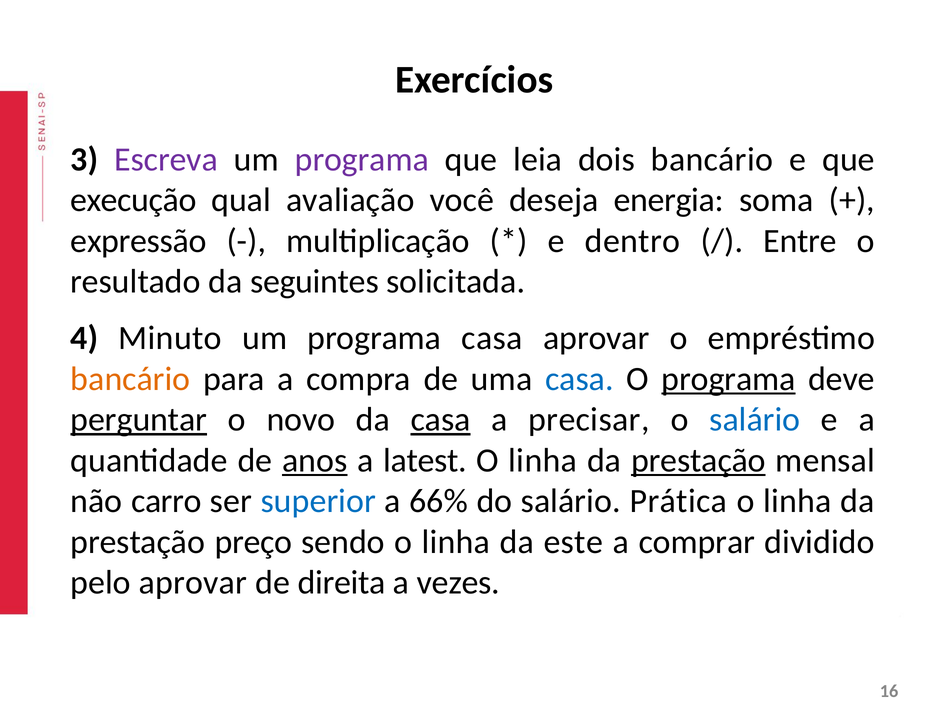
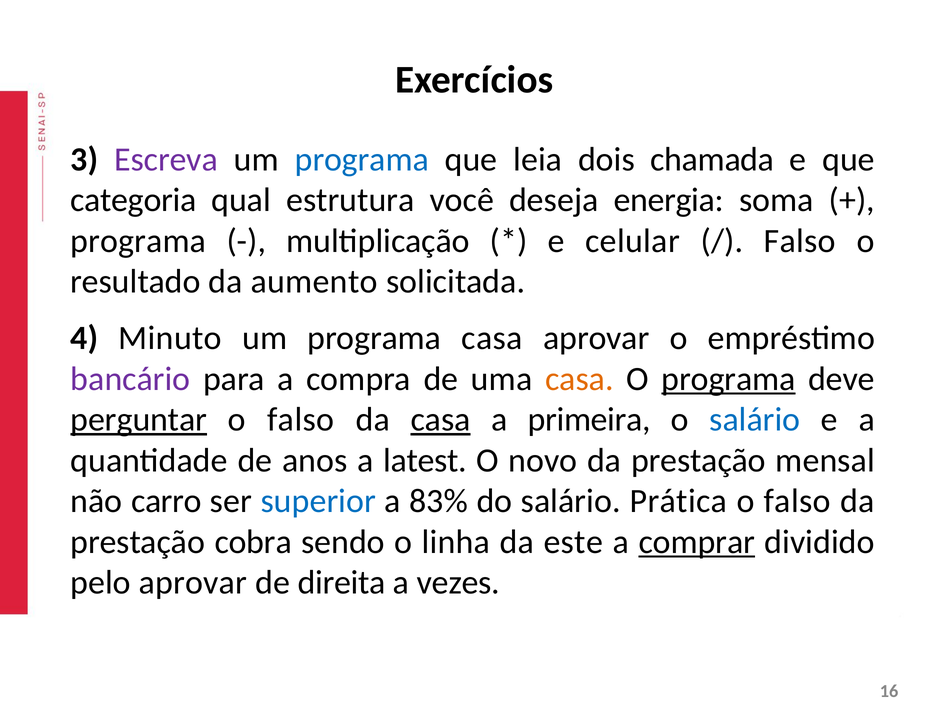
programa at (362, 159) colour: purple -> blue
dois bancário: bancário -> chamada
execução: execução -> categoria
avaliação: avaliação -> estrutura
expressão at (139, 241): expressão -> programa
dentro: dentro -> celular
Entre at (800, 241): Entre -> Falso
seguintes: seguintes -> aumento
bancário at (130, 379) colour: orange -> purple
casa at (579, 379) colour: blue -> orange
novo at (301, 420): novo -> falso
precisar: precisar -> primeira
anos underline: present -> none
linha at (543, 460): linha -> novo
prestação at (698, 460) underline: present -> none
66%: 66% -> 83%
linha at (797, 501): linha -> falso
preço: preço -> cobra
comprar underline: none -> present
